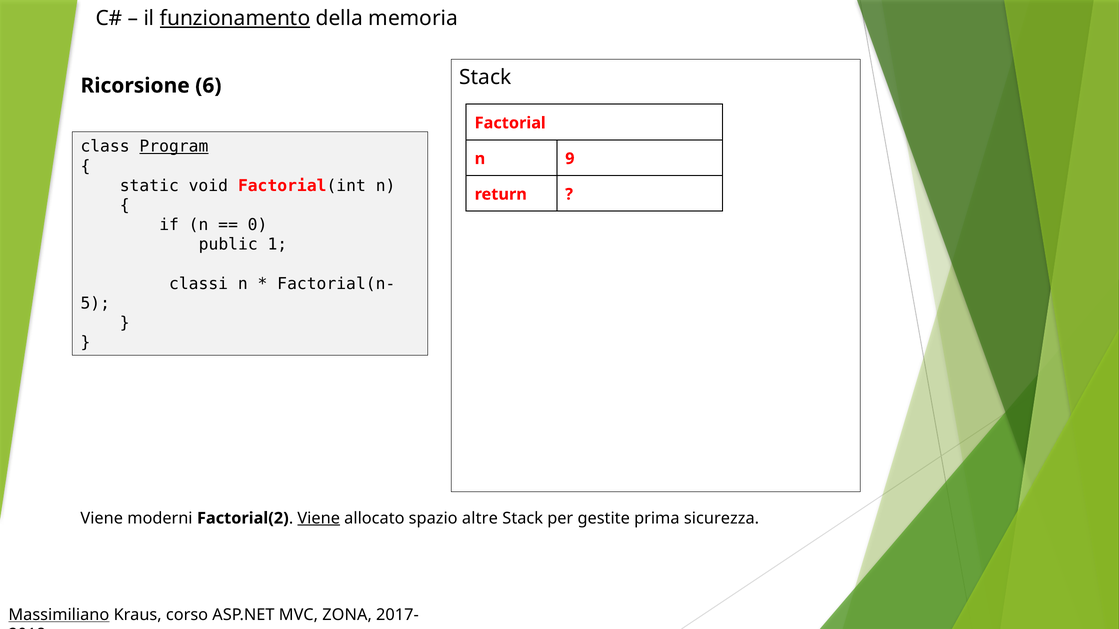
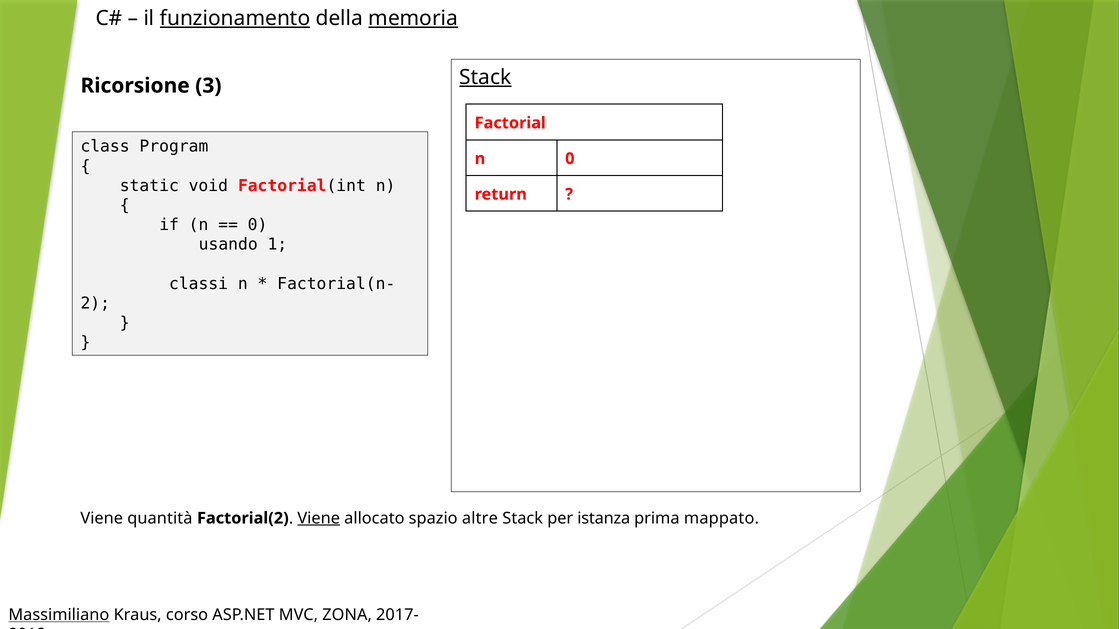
memoria underline: none -> present
Stack at (485, 77) underline: none -> present
6: 6 -> 3
Program underline: present -> none
n 9: 9 -> 0
public: public -> usando
5: 5 -> 2
moderni: moderni -> quantità
gestite: gestite -> istanza
sicurezza: sicurezza -> mappato
